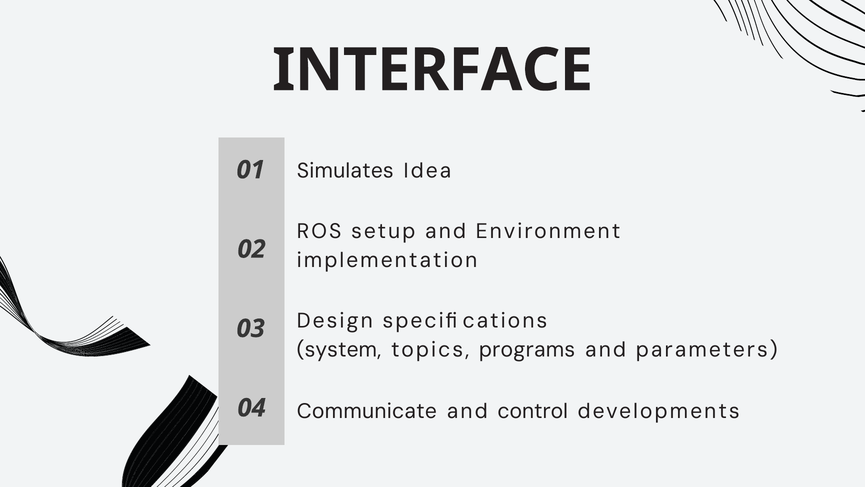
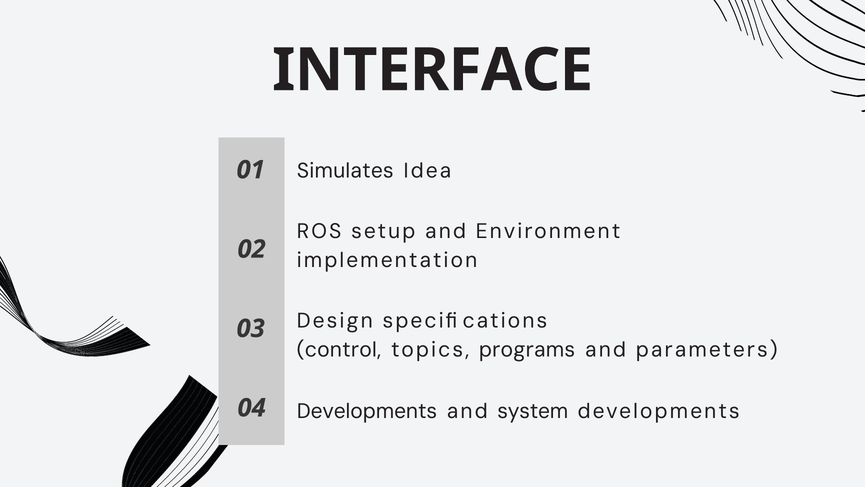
system: system -> control
Communicate at (367, 411): Communicate -> Developments
control: control -> system
